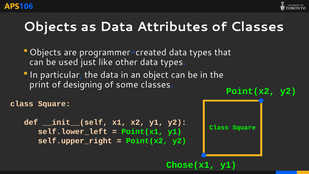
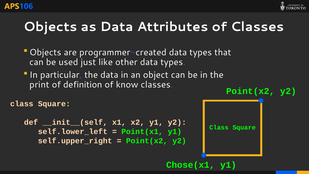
designing: designing -> definition
some: some -> know
